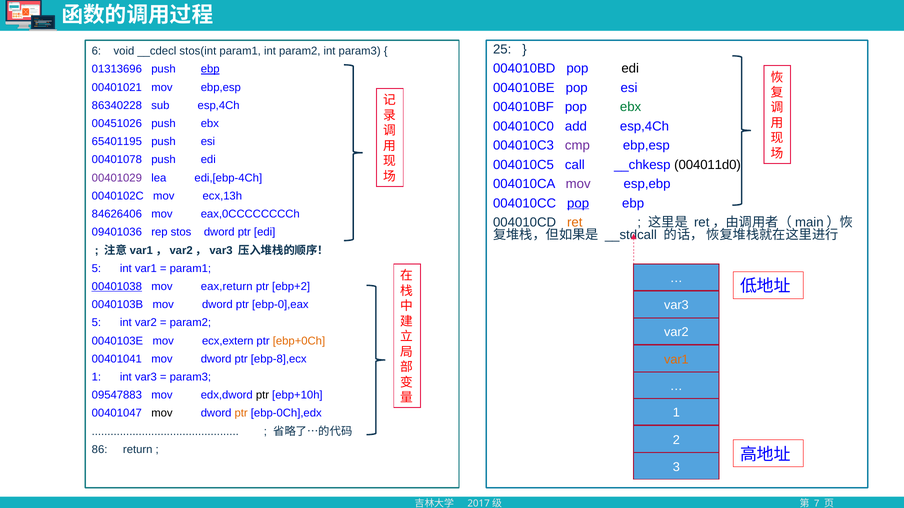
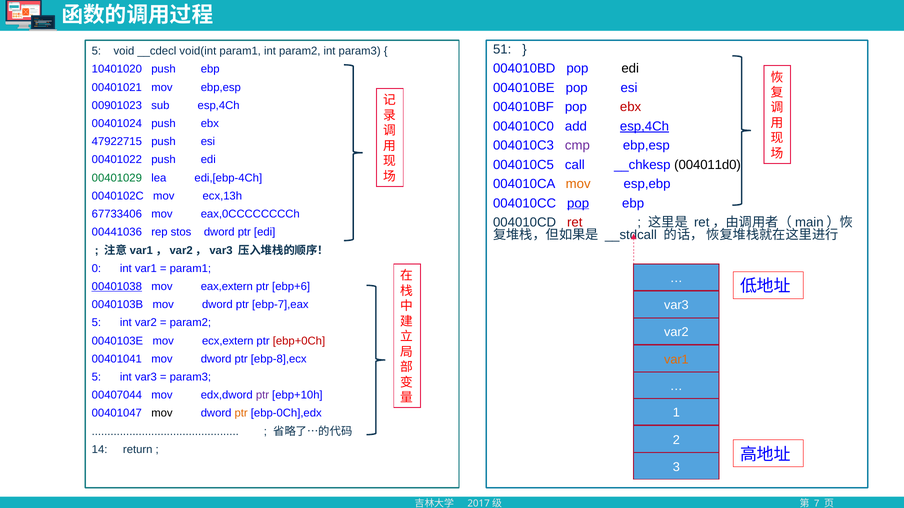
25: 25 -> 51
6 at (96, 51): 6 -> 5
stos(int: stos(int -> void(int
01313696: 01313696 -> 10401020
ebp at (210, 69) underline: present -> none
86340228: 86340228 -> 00901023
ebx at (631, 107) colour: green -> red
00451026: 00451026 -> 00401024
esp,4Ch at (644, 126) underline: none -> present
65401195: 65401195 -> 47922715
00401078: 00401078 -> 00401022
00401029 colour: purple -> green
mov at (578, 184) colour: purple -> orange
84626406: 84626406 -> 67733406
ret colour: orange -> red
09401036: 09401036 -> 00441036
5 at (96, 269): 5 -> 0
eax,return: eax,return -> eax,extern
ebp+2: ebp+2 -> ebp+6
ebp-0],eax: ebp-0],eax -> ebp-7],eax
ebp+0Ch colour: orange -> red
1 at (96, 377): 1 -> 5
09547883: 09547883 -> 00407044
ptr at (262, 396) colour: black -> purple
86: 86 -> 14
